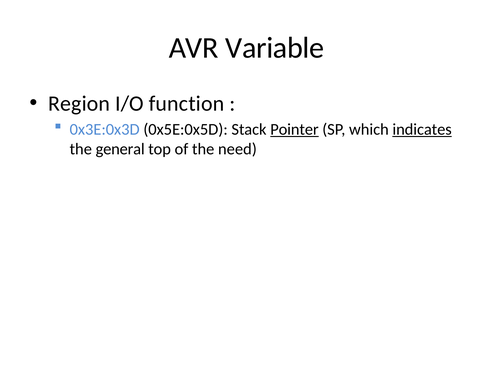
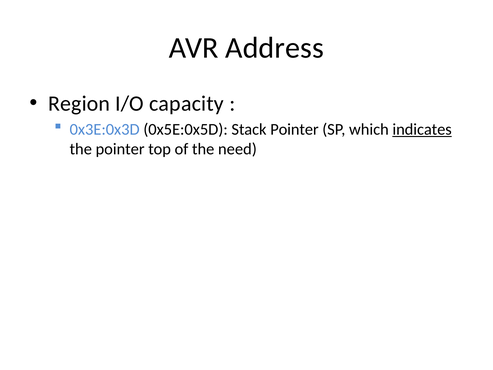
Variable: Variable -> Address
function: function -> capacity
Pointer at (294, 129) underline: present -> none
the general: general -> pointer
